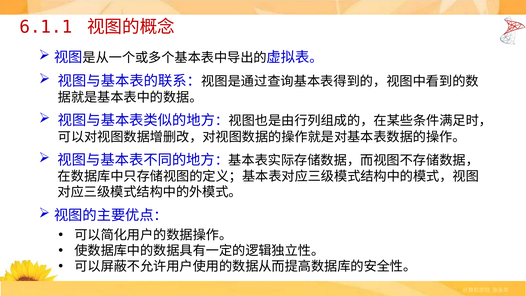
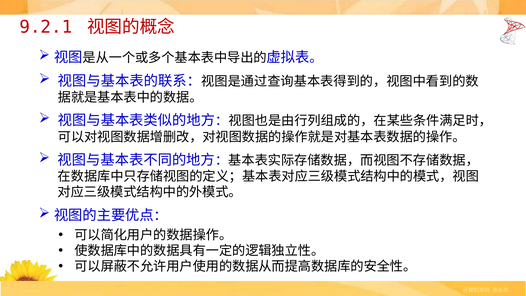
6.1.1: 6.1.1 -> 9.2.1
